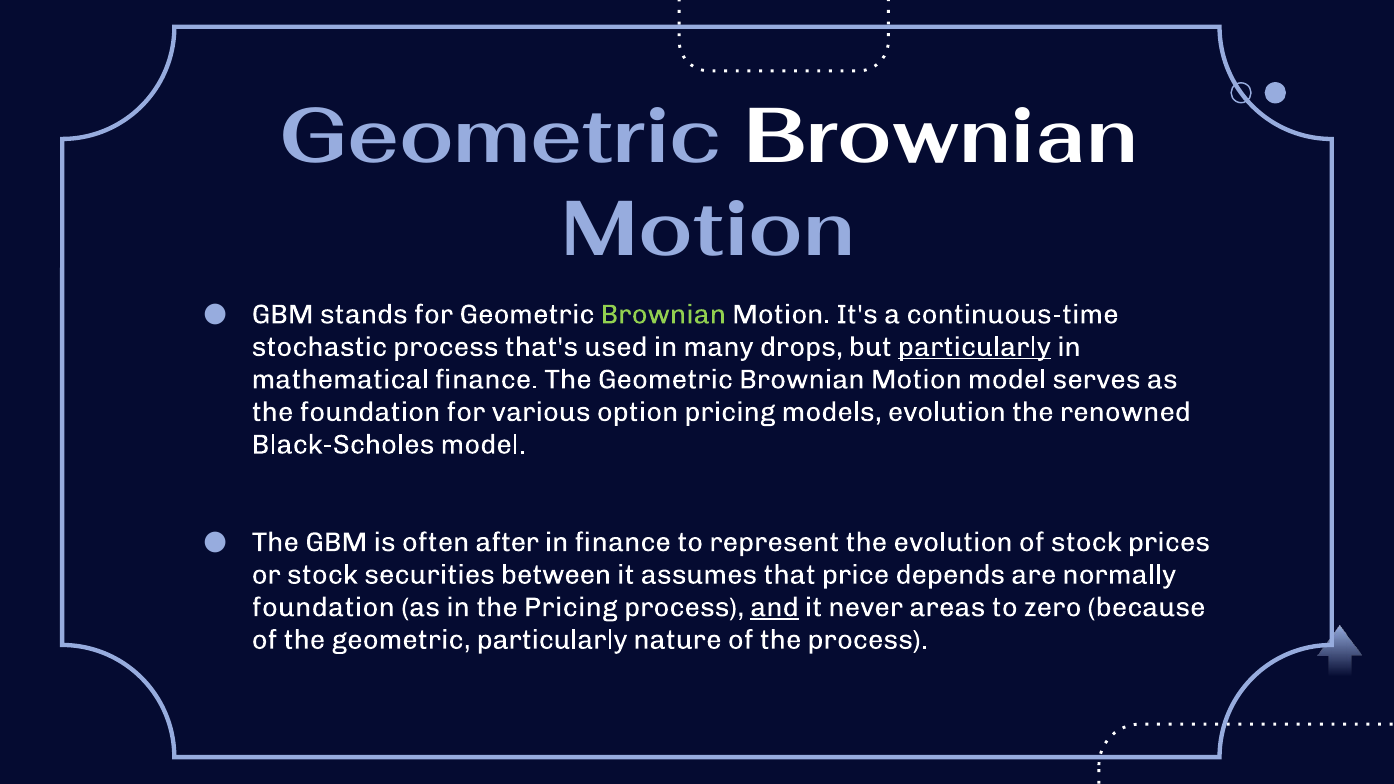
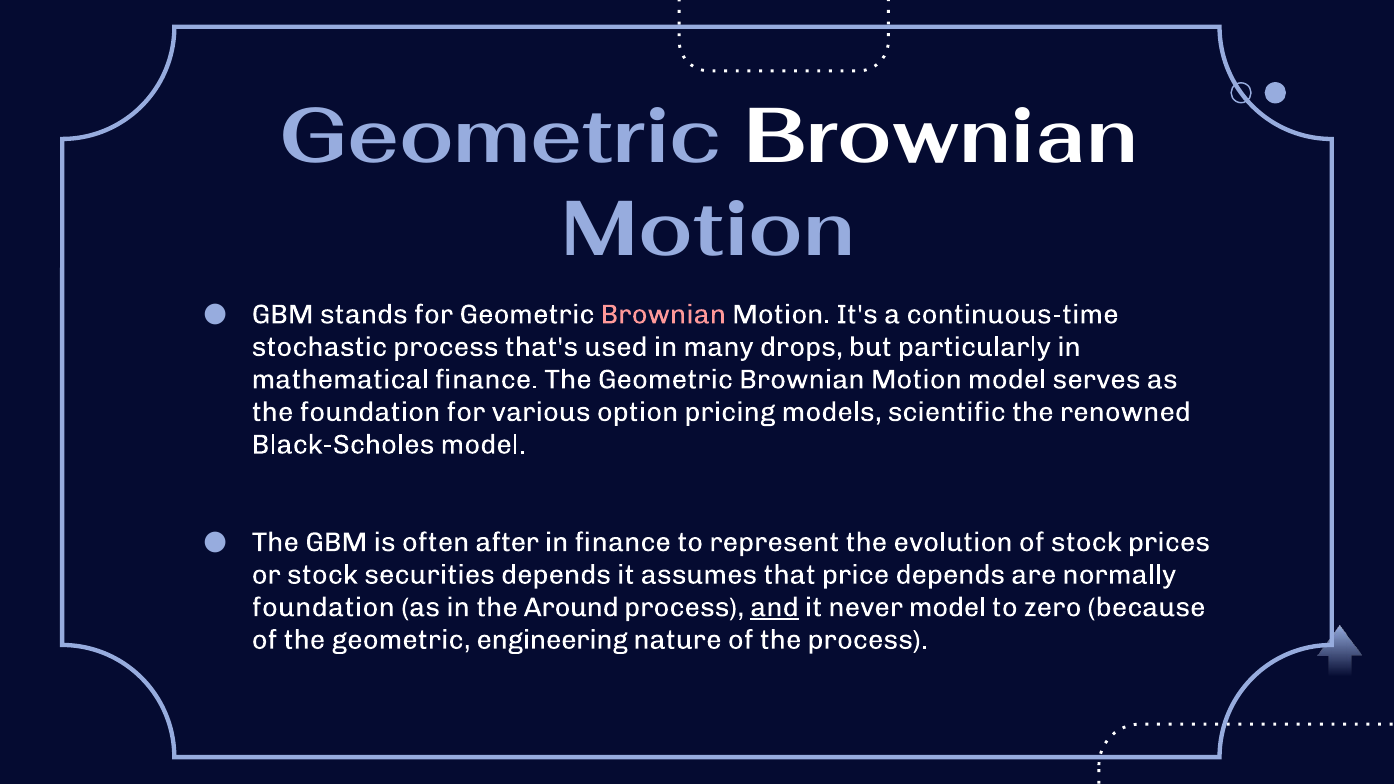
Brownian at (663, 314) colour: light green -> pink
particularly at (974, 347) underline: present -> none
models evolution: evolution -> scientific
securities between: between -> depends
the Pricing: Pricing -> Around
never areas: areas -> model
geometric particularly: particularly -> engineering
